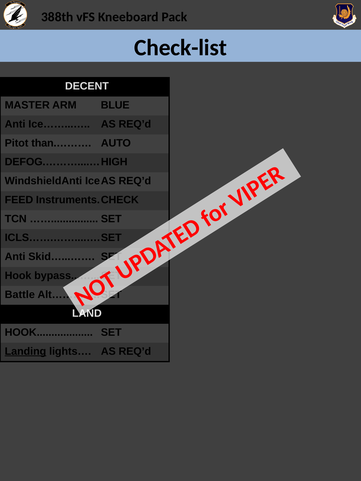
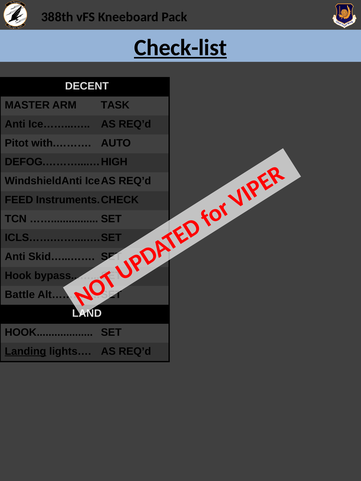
Check-list underline: none -> present
BLUE: BLUE -> TASK
than.………: than.……… -> with.………
